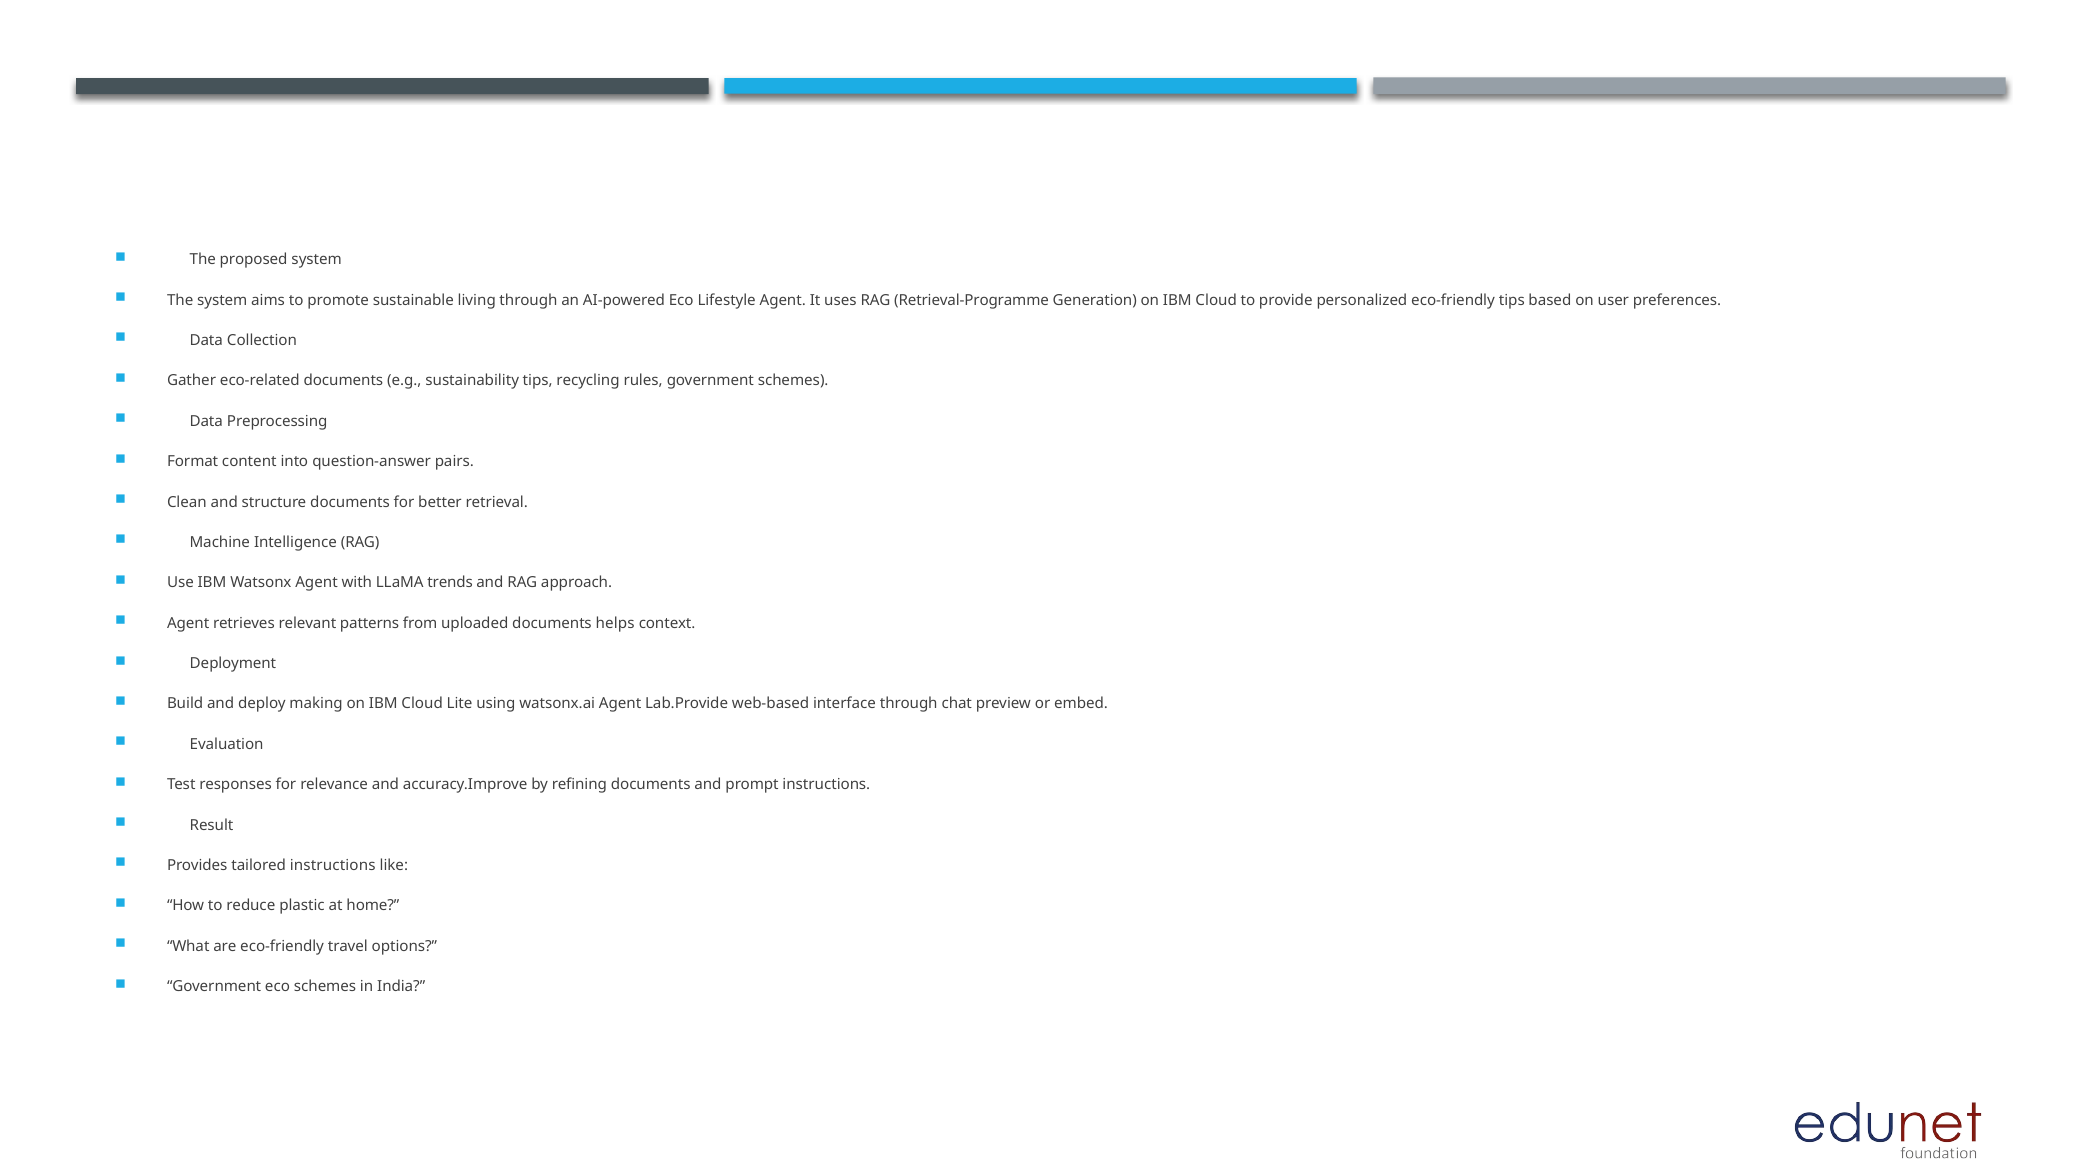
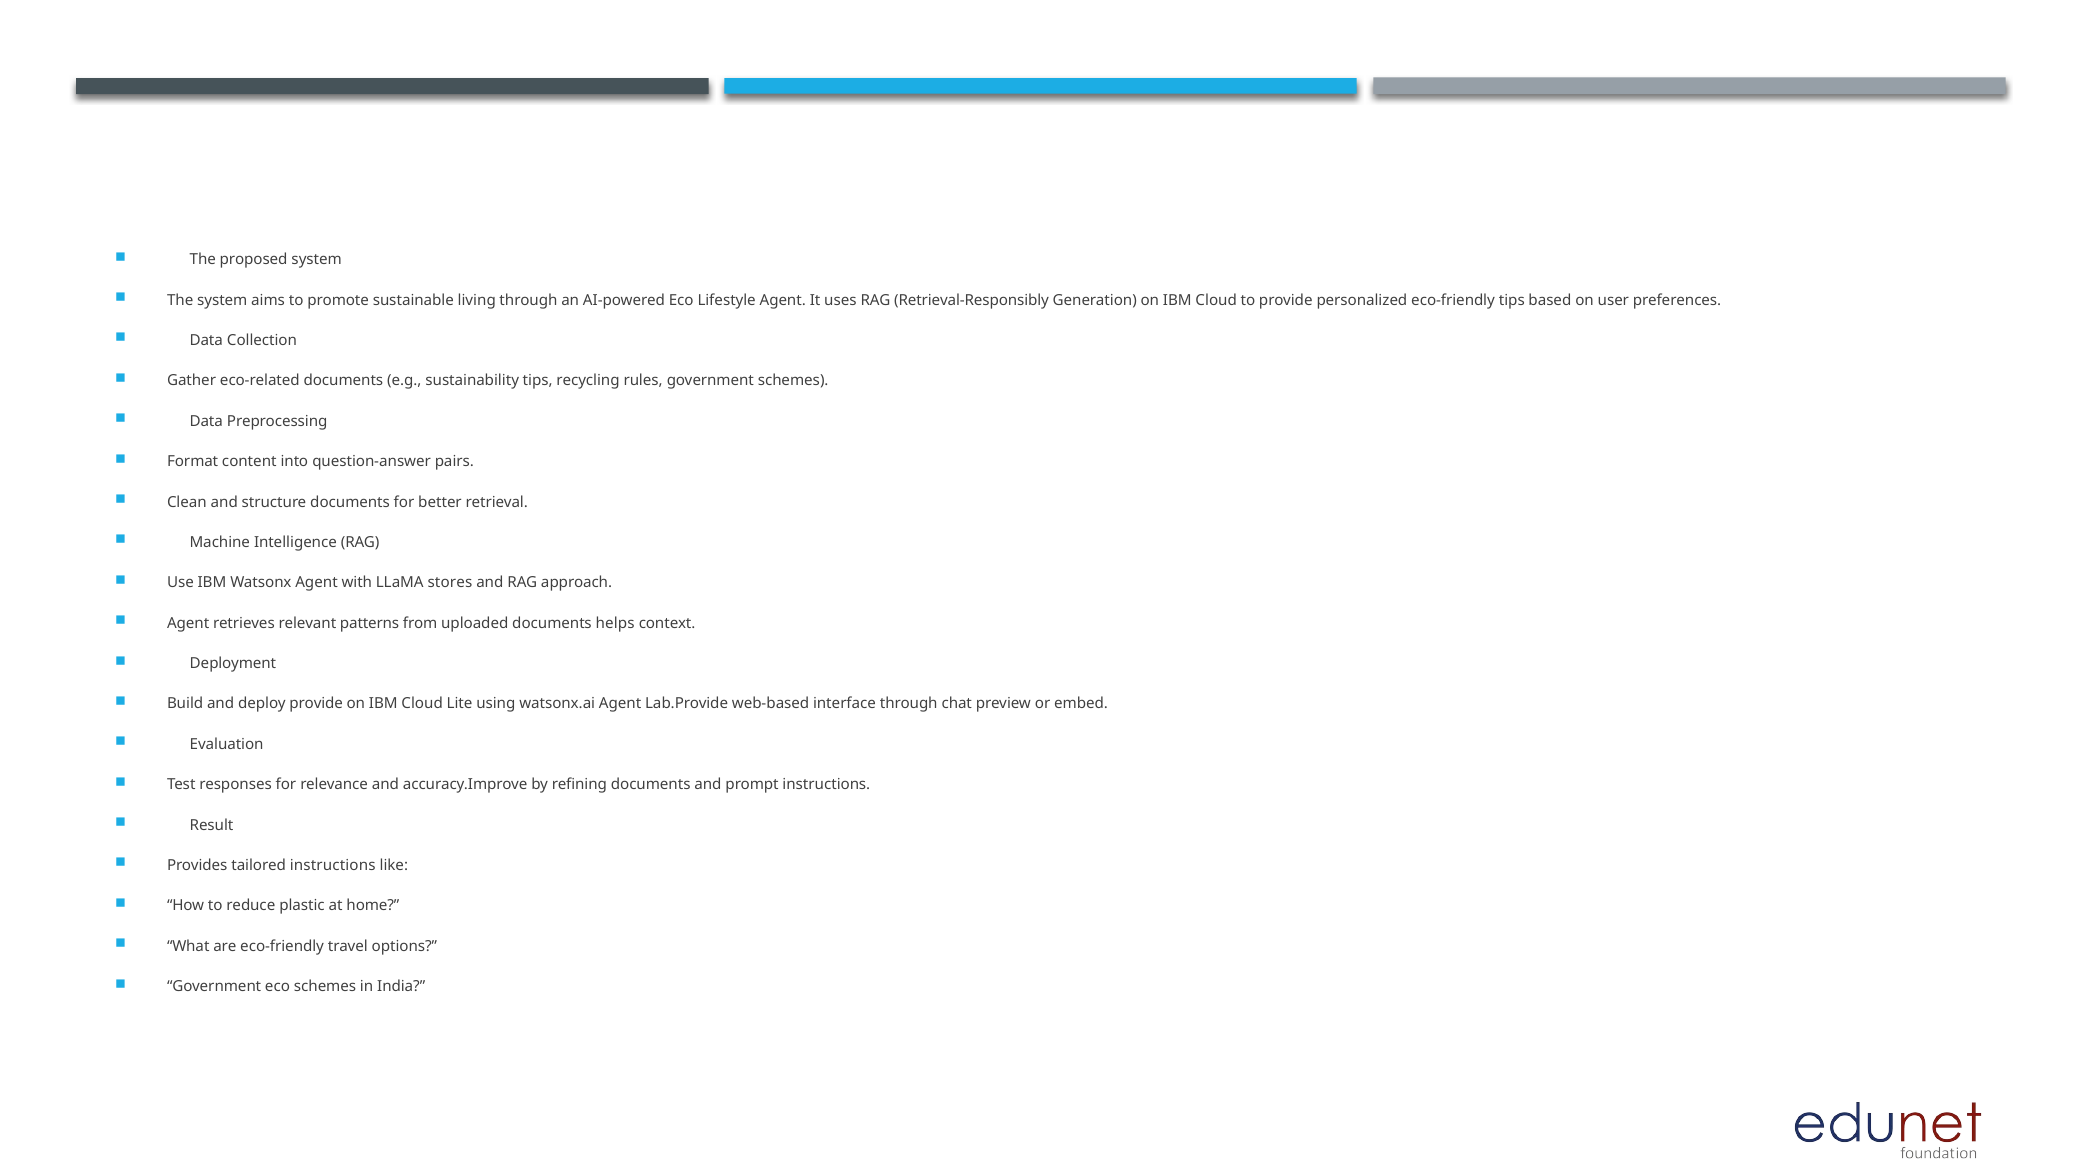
Retrieval-Programme: Retrieval-Programme -> Retrieval-Responsibly
trends: trends -> stores
deploy making: making -> provide
